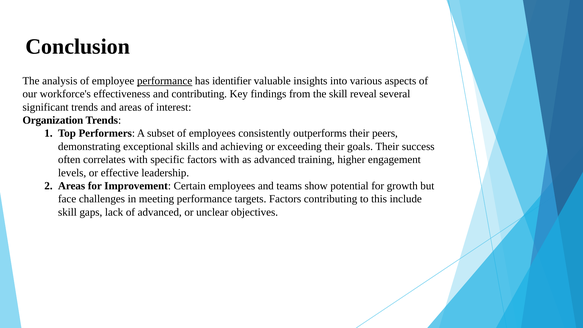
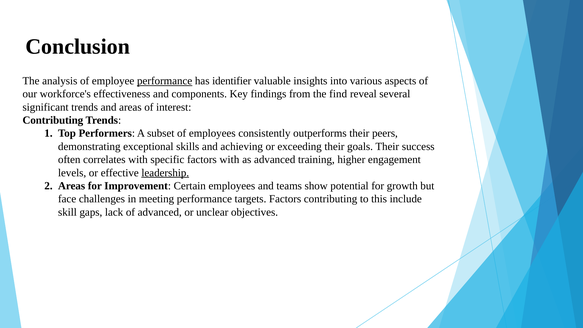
and contributing: contributing -> components
the skill: skill -> find
Organization at (53, 120): Organization -> Contributing
leadership underline: none -> present
